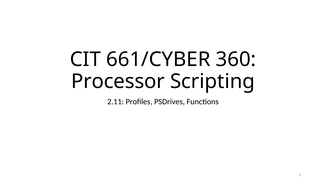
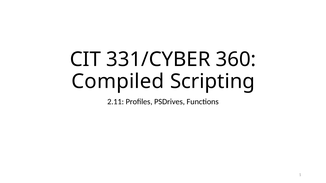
661/CYBER: 661/CYBER -> 331/CYBER
Processor: Processor -> Compiled
